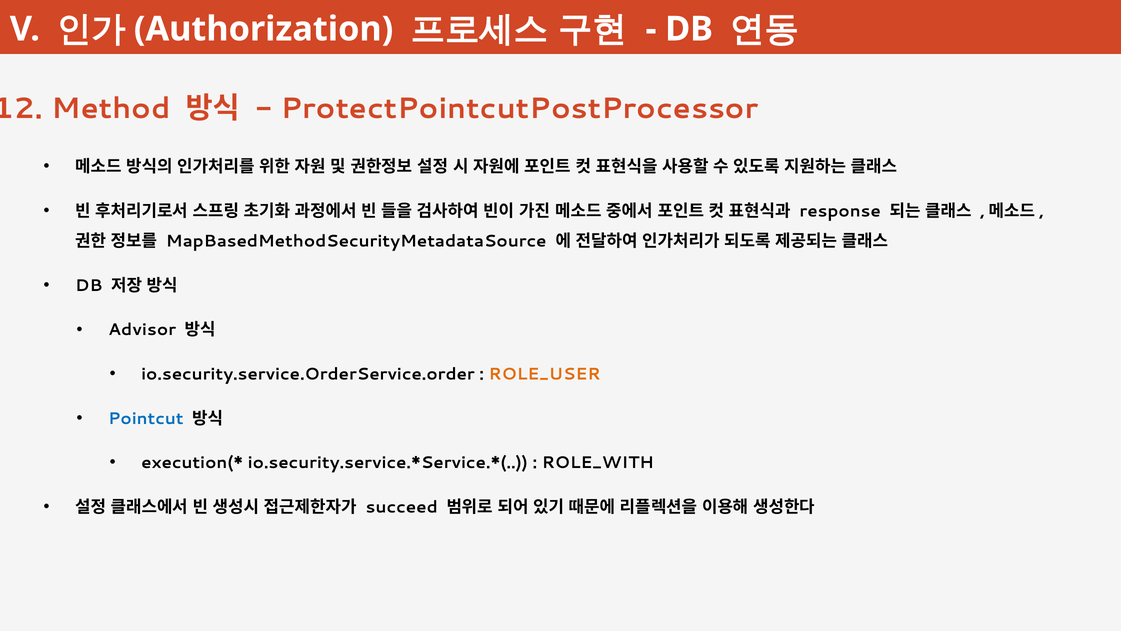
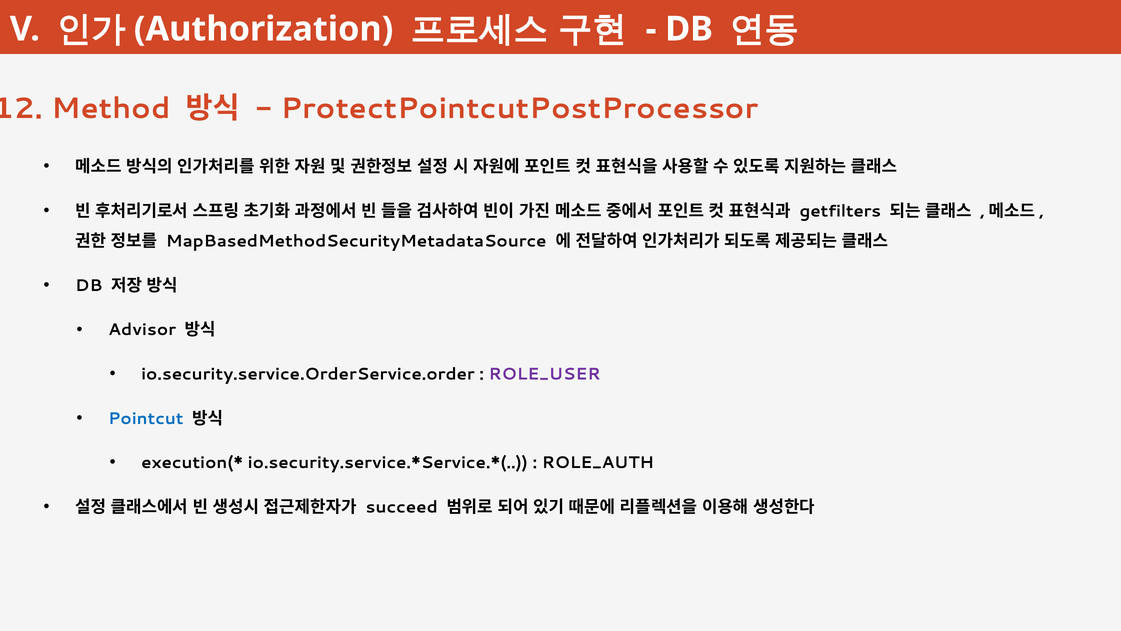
response: response -> getfilters
ROLE_USER colour: orange -> purple
ROLE_WITH: ROLE_WITH -> ROLE_AUTH
